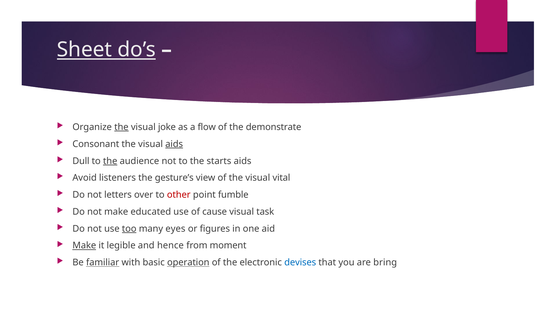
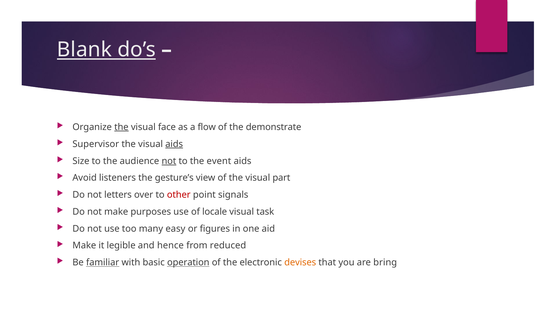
Sheet: Sheet -> Blank
joke: joke -> face
Consonant: Consonant -> Supervisor
Dull: Dull -> Size
the at (110, 161) underline: present -> none
not at (169, 161) underline: none -> present
starts: starts -> event
vital: vital -> part
fumble: fumble -> signals
educated: educated -> purposes
cause: cause -> locale
too underline: present -> none
eyes: eyes -> easy
Make at (84, 245) underline: present -> none
moment: moment -> reduced
devises colour: blue -> orange
